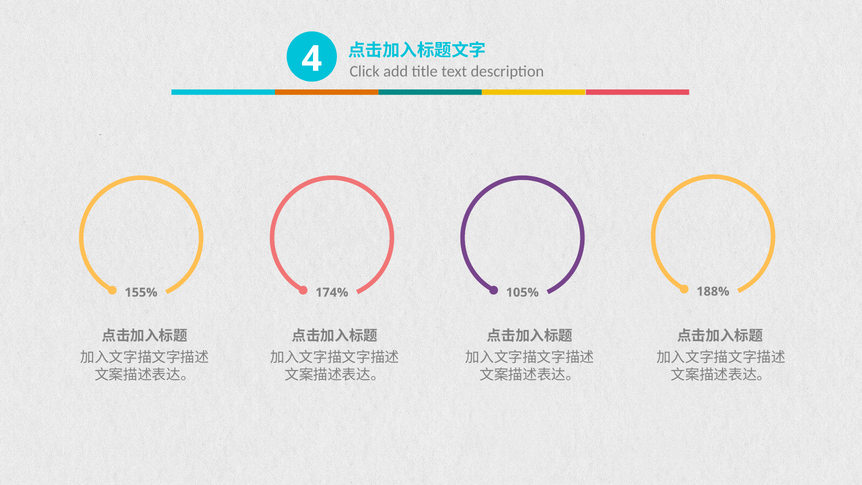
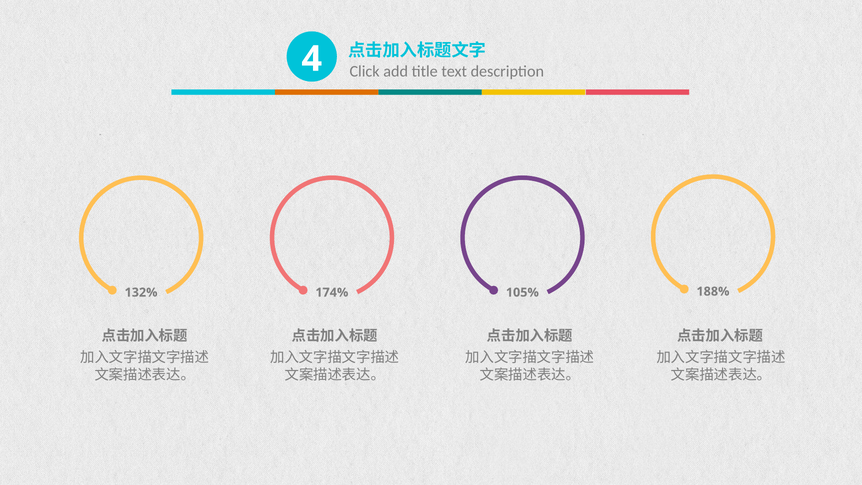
155%: 155% -> 132%
